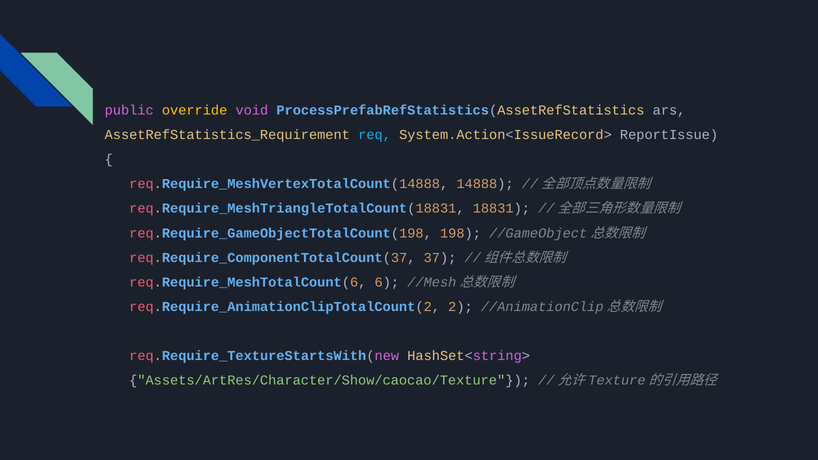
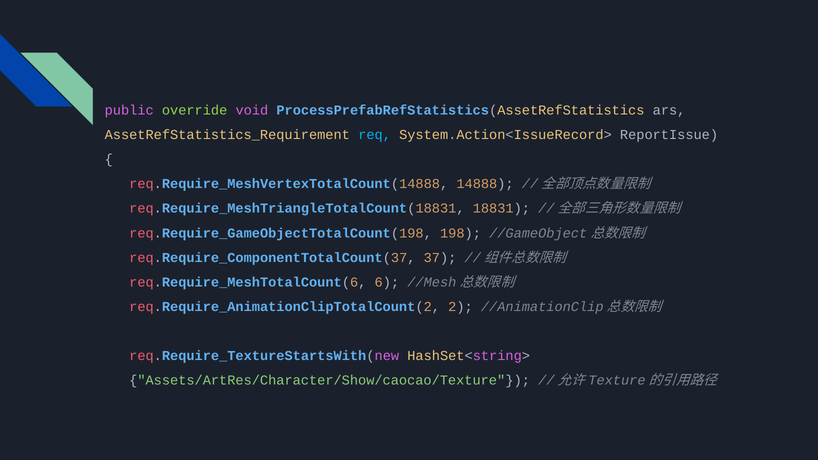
override colour: yellow -> light green
